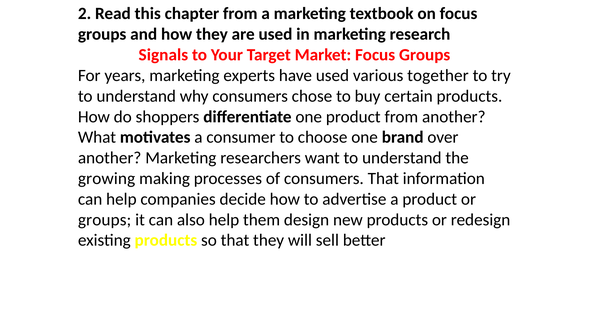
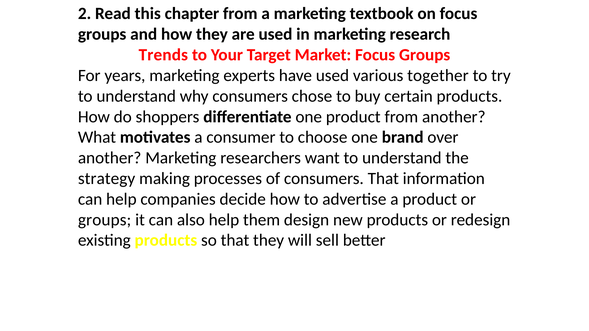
Signals: Signals -> Trends
growing: growing -> strategy
